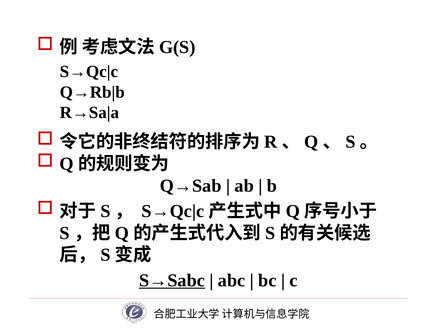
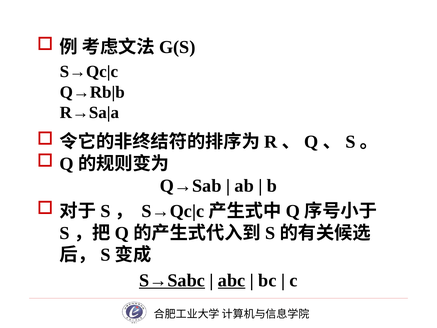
abc underline: none -> present
